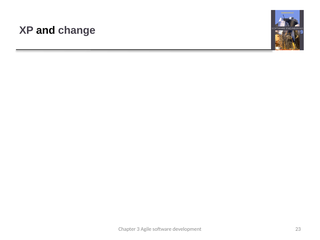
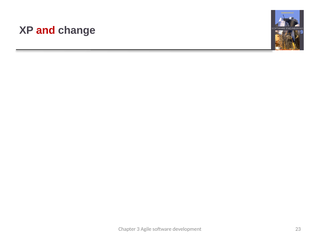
and at (46, 30) colour: black -> red
